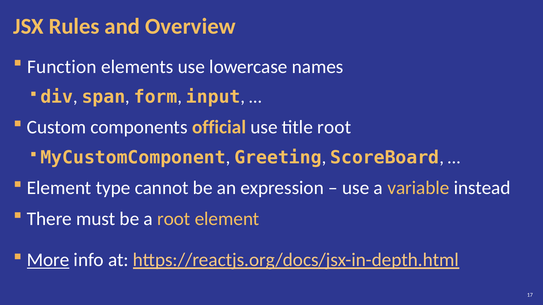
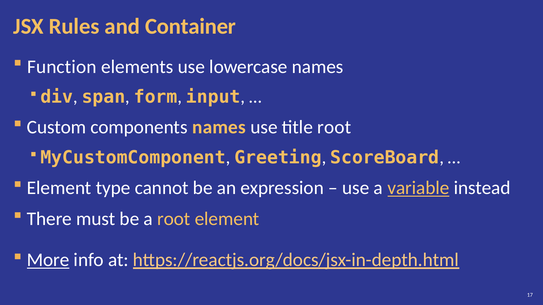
Overview: Overview -> Container
components official: official -> names
variable underline: none -> present
